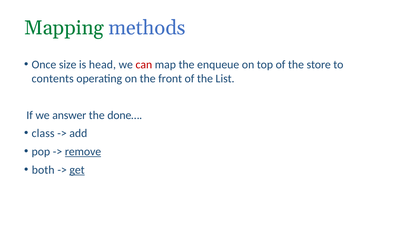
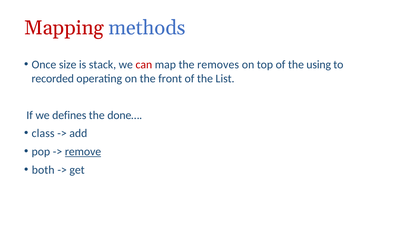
Mapping colour: green -> red
head: head -> stack
enqueue: enqueue -> removes
store: store -> using
contents: contents -> recorded
answer: answer -> defines
get underline: present -> none
